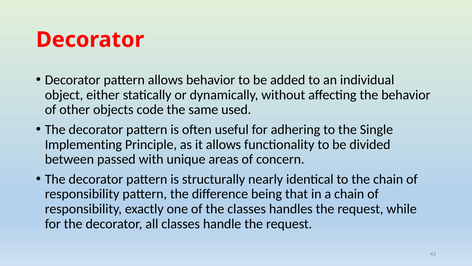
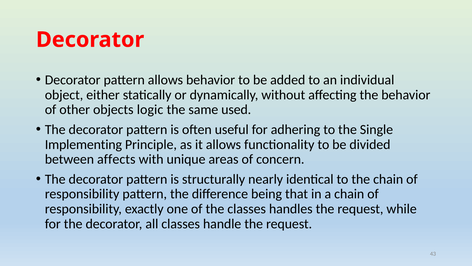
code: code -> logic
passed: passed -> affects
